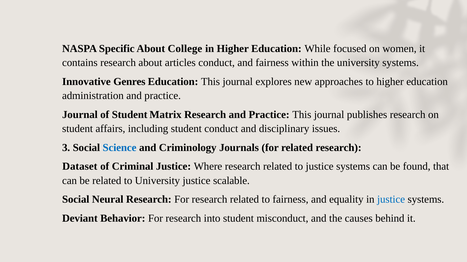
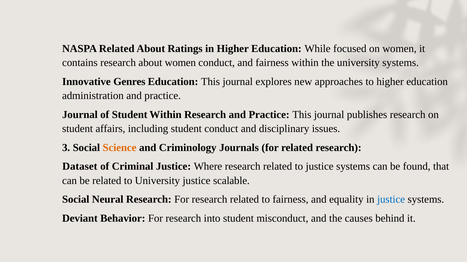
NASPA Specific: Specific -> Related
College: College -> Ratings
about articles: articles -> women
Student Matrix: Matrix -> Within
Science colour: blue -> orange
